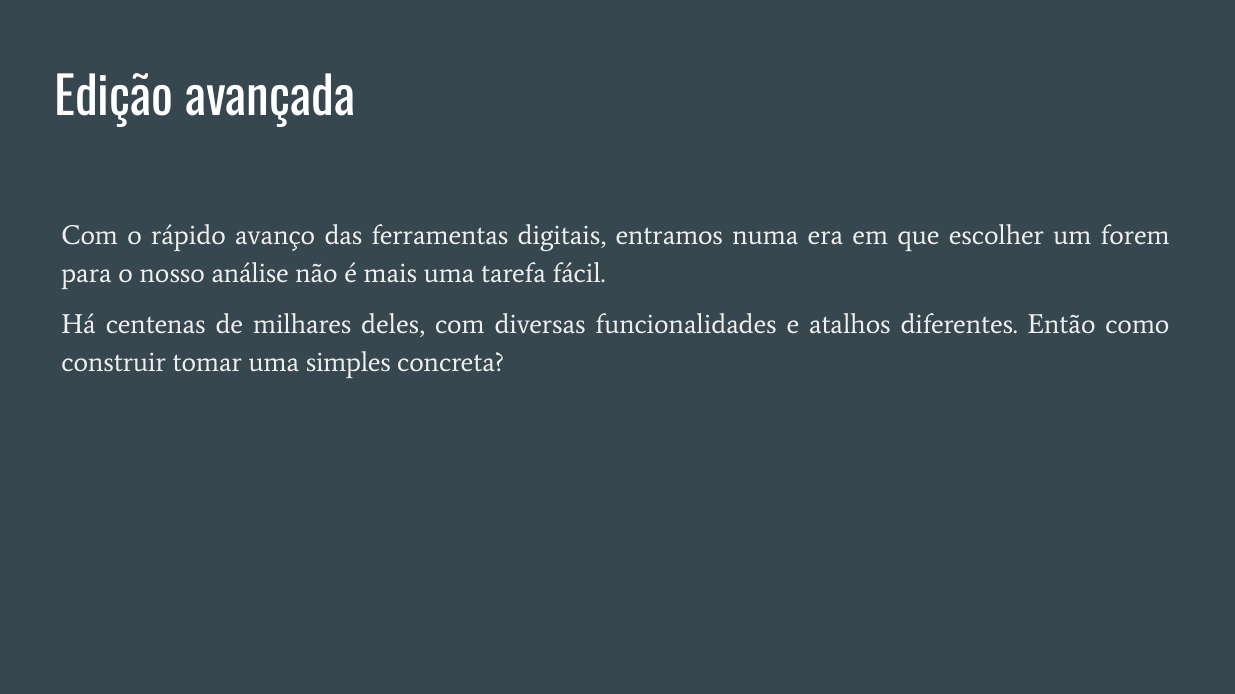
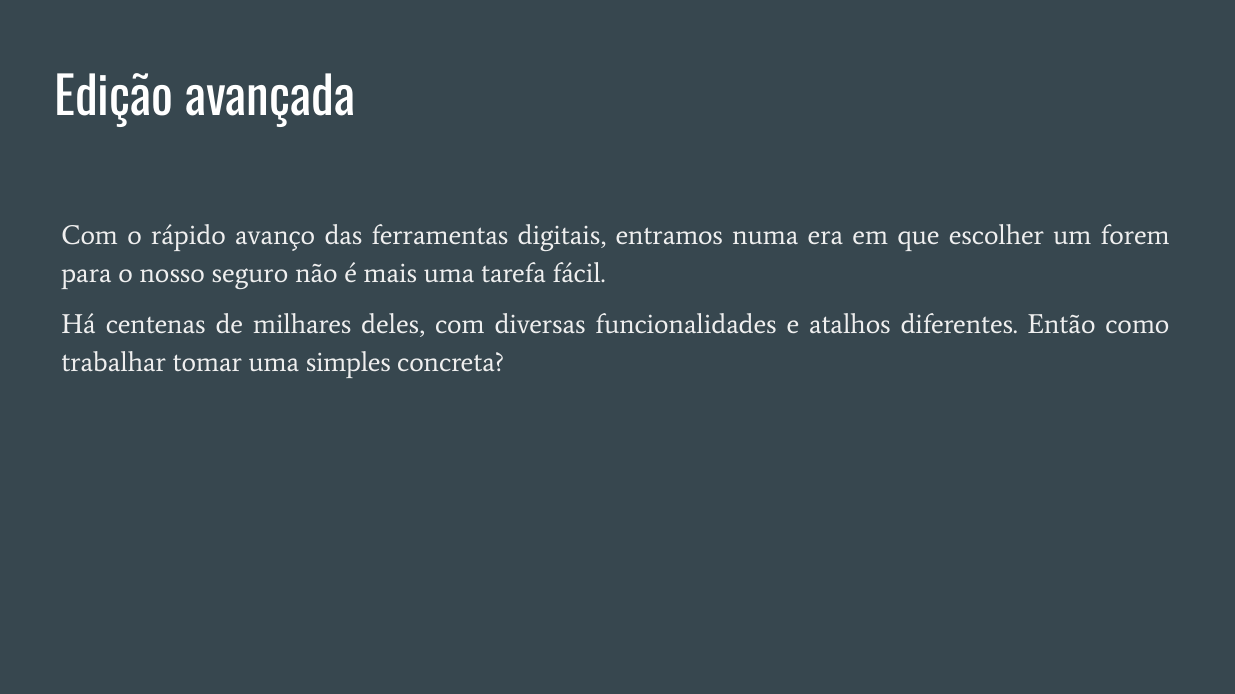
análise: análise -> seguro
construir: construir -> trabalhar
